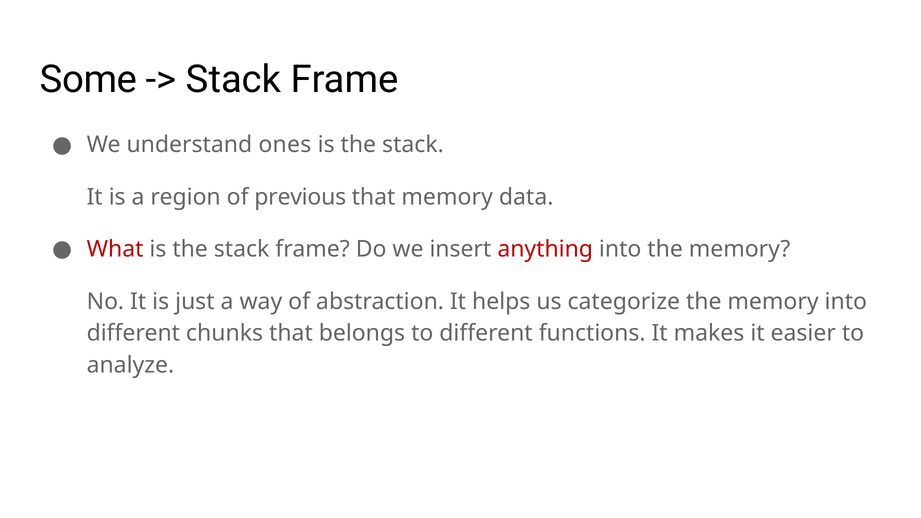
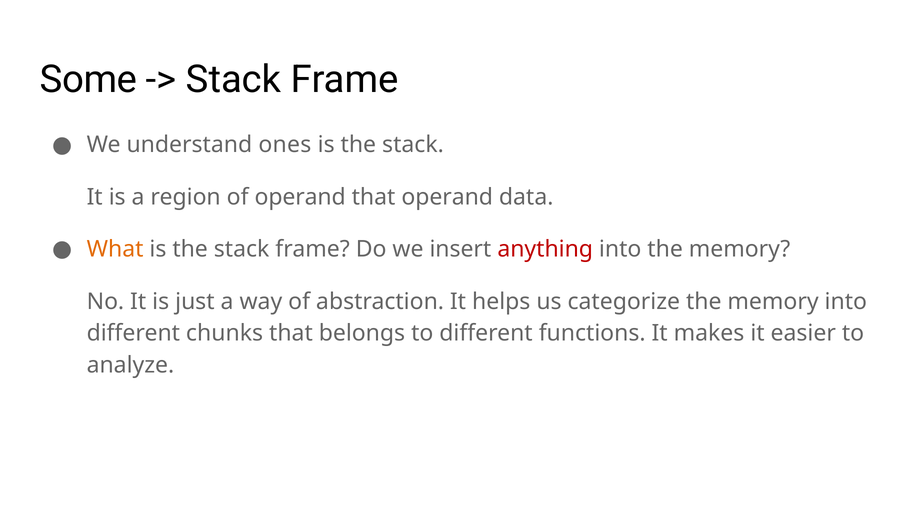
of previous: previous -> operand
that memory: memory -> operand
What colour: red -> orange
